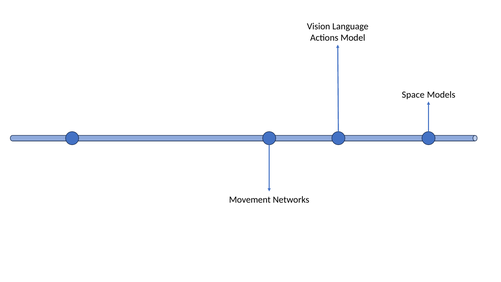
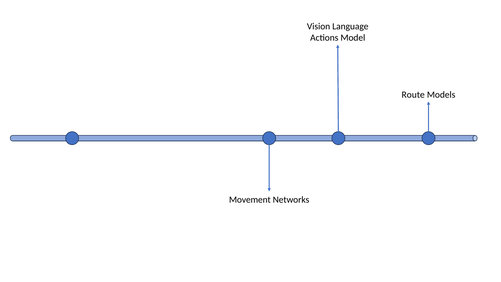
Space: Space -> Route
